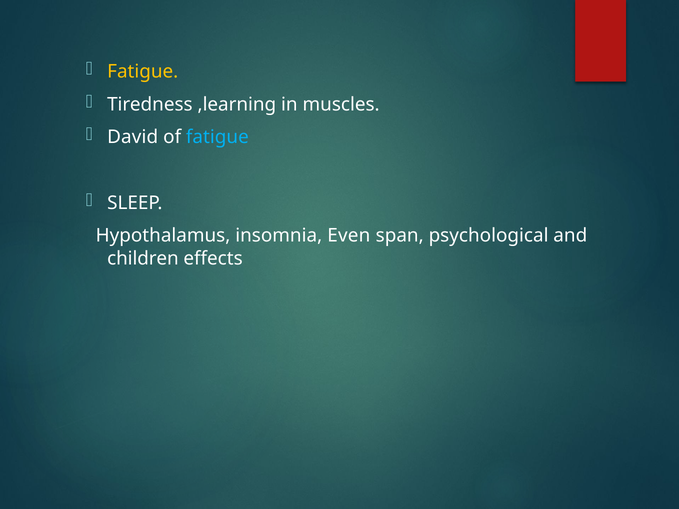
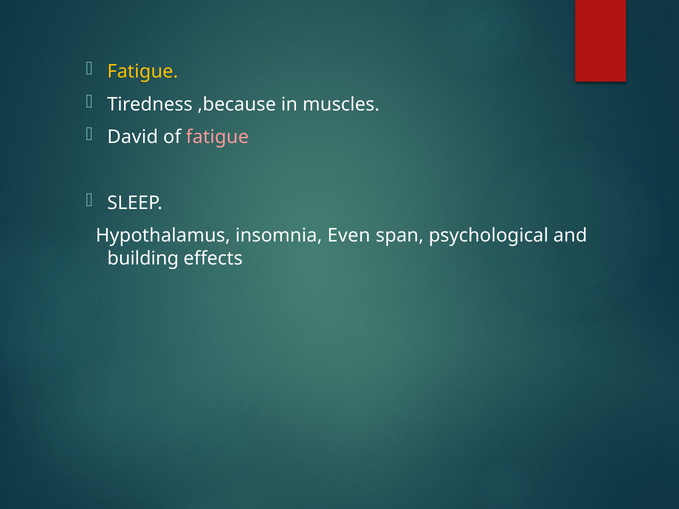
,learning: ,learning -> ,because
fatigue at (217, 137) colour: light blue -> pink
children: children -> building
